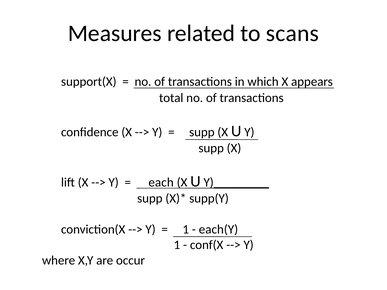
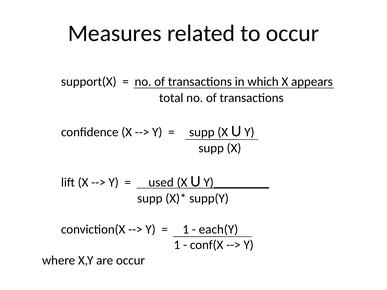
to scans: scans -> occur
each: each -> used
